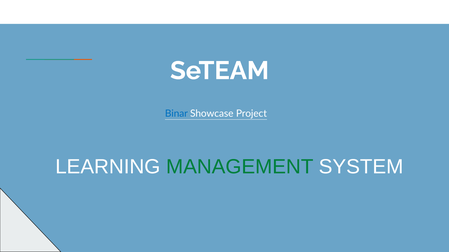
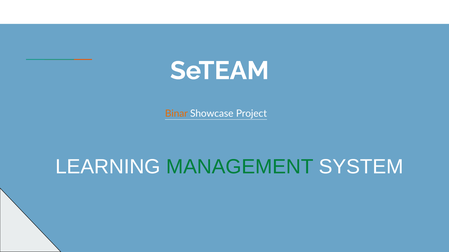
Binar colour: blue -> orange
